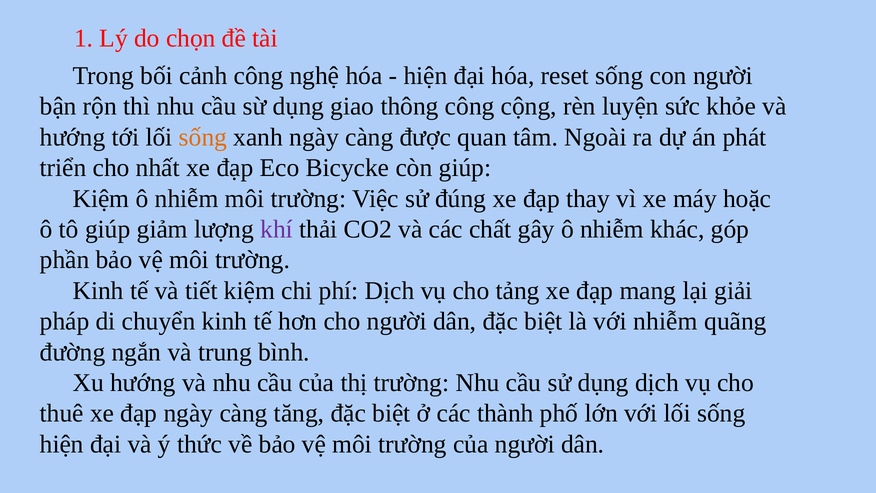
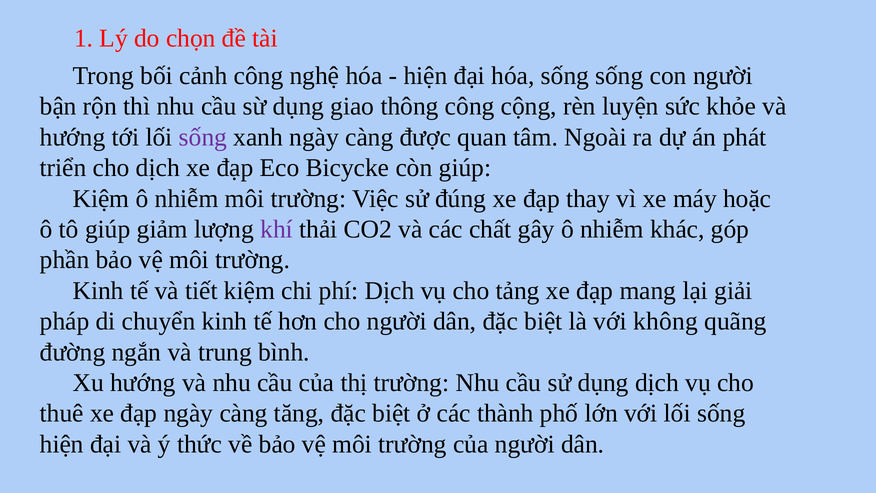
hóa reset: reset -> sống
sống at (203, 137) colour: orange -> purple
cho nhất: nhất -> dịch
với nhiễm: nhiễm -> không
